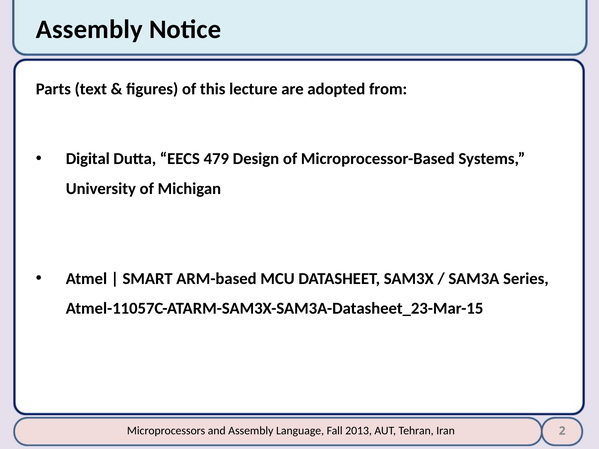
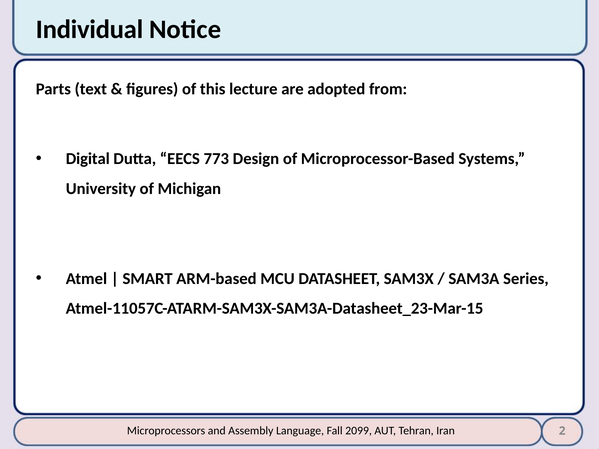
Assembly at (89, 29): Assembly -> Individual
479: 479 -> 773
2013: 2013 -> 2099
